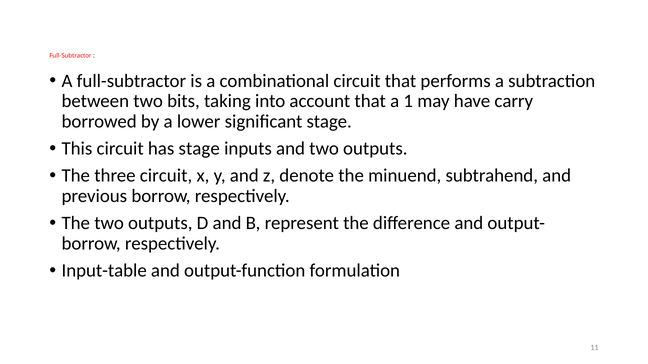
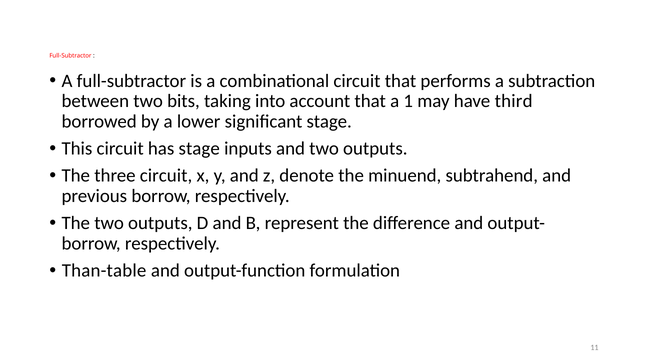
carry: carry -> third
Input-table: Input-table -> Than-table
